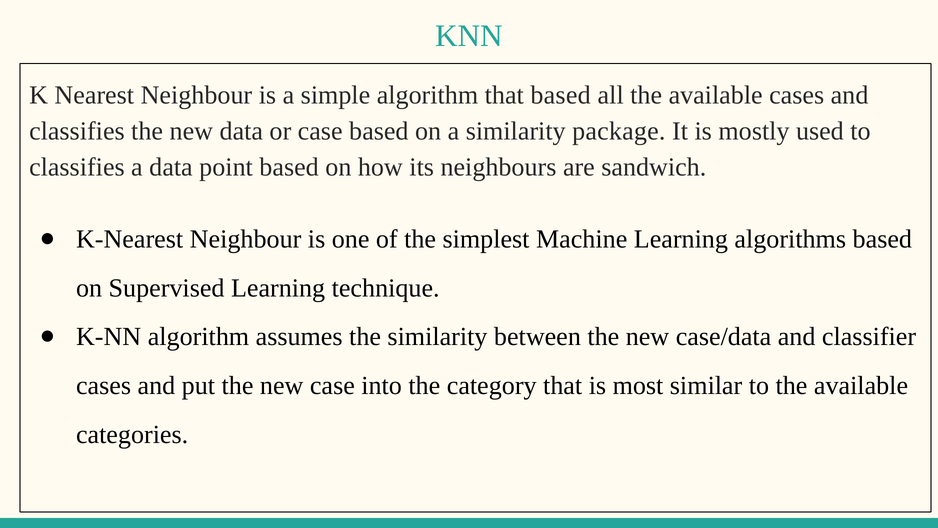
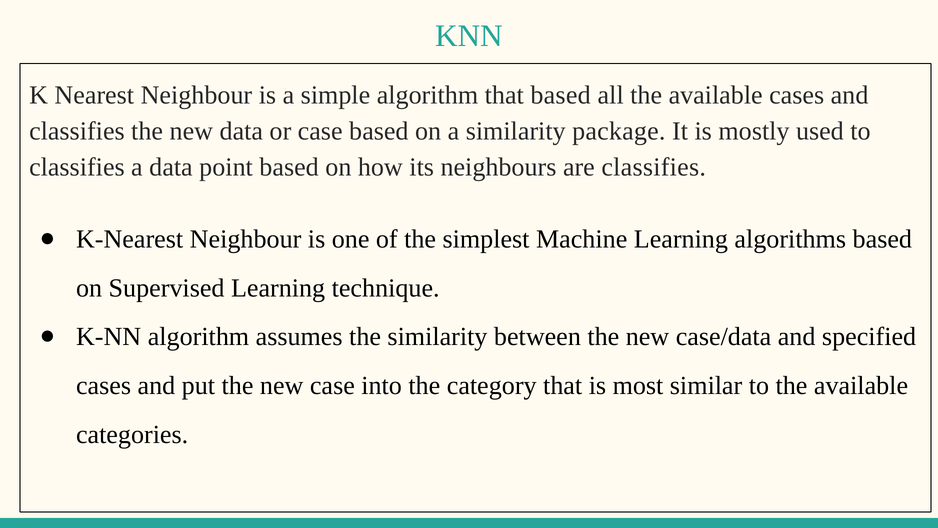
are sandwich: sandwich -> classifies
classifier: classifier -> specified
